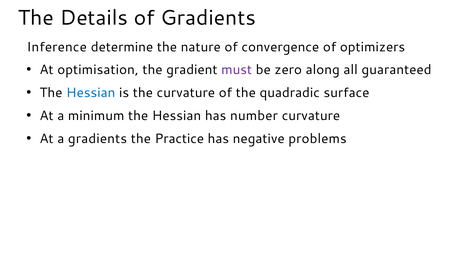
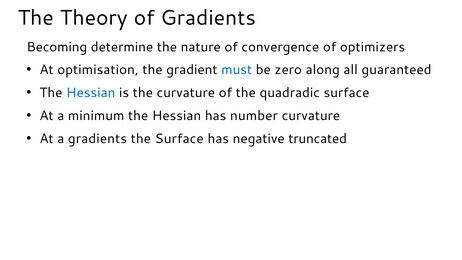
Details: Details -> Theory
Inference: Inference -> Becoming
must colour: purple -> blue
the Practice: Practice -> Surface
problems: problems -> truncated
